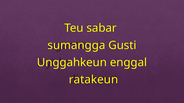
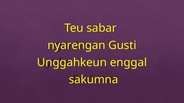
sumangga: sumangga -> nyarengan
ratakeun: ratakeun -> sakumna
